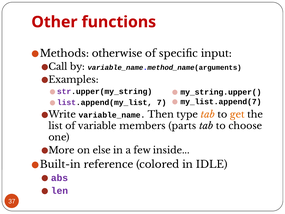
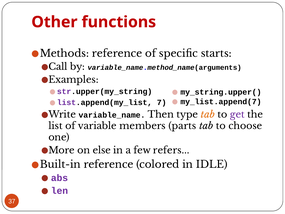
otherwise at (117, 53): otherwise -> reference
input: input -> starts
get colour: orange -> purple
inside: inside -> refers
